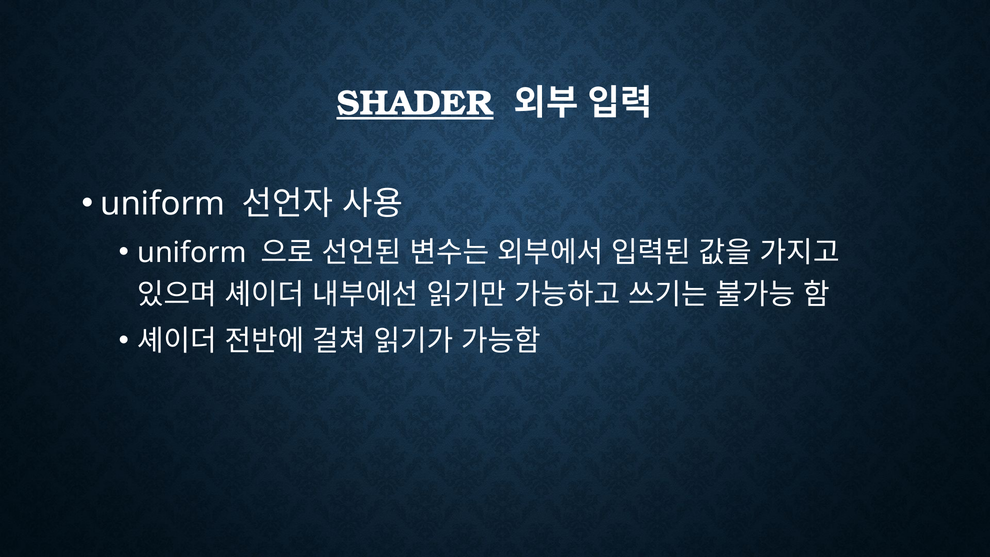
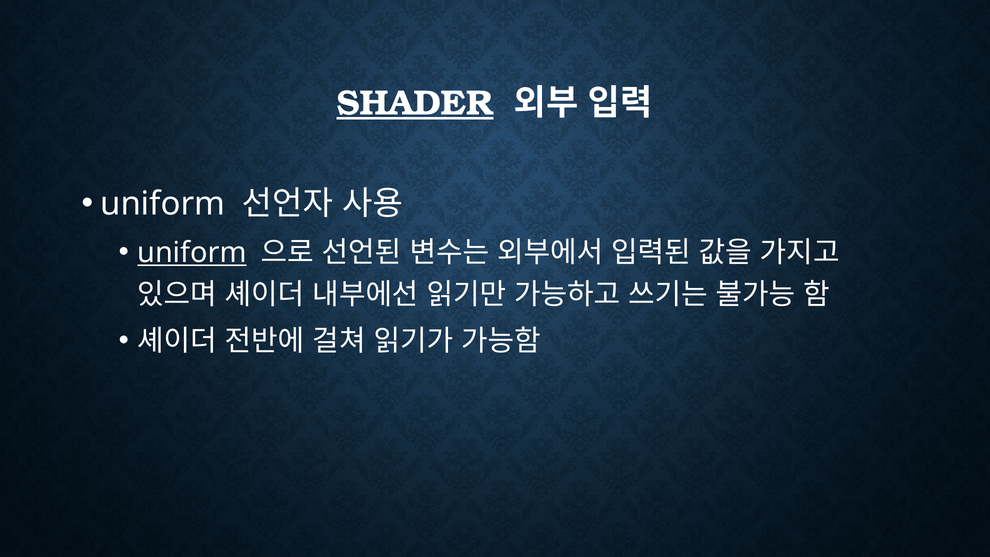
uniform at (192, 253) underline: none -> present
